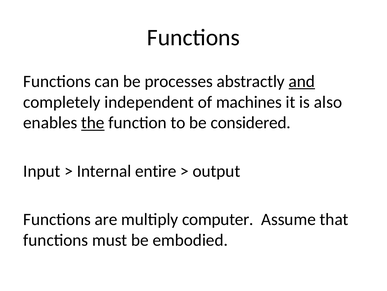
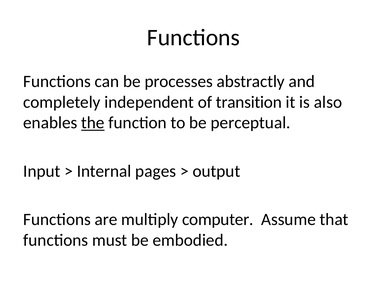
and underline: present -> none
machines: machines -> transition
considered: considered -> perceptual
entire: entire -> pages
